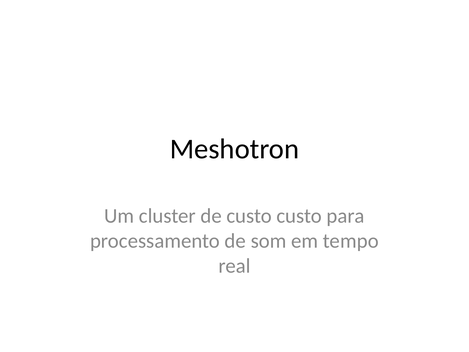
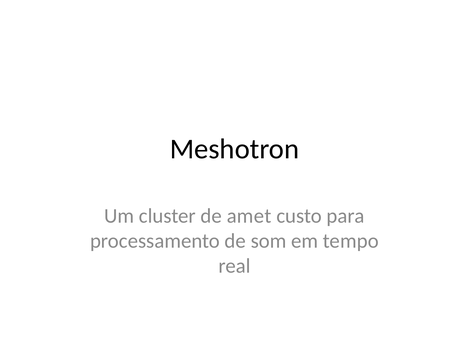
de custo: custo -> amet
